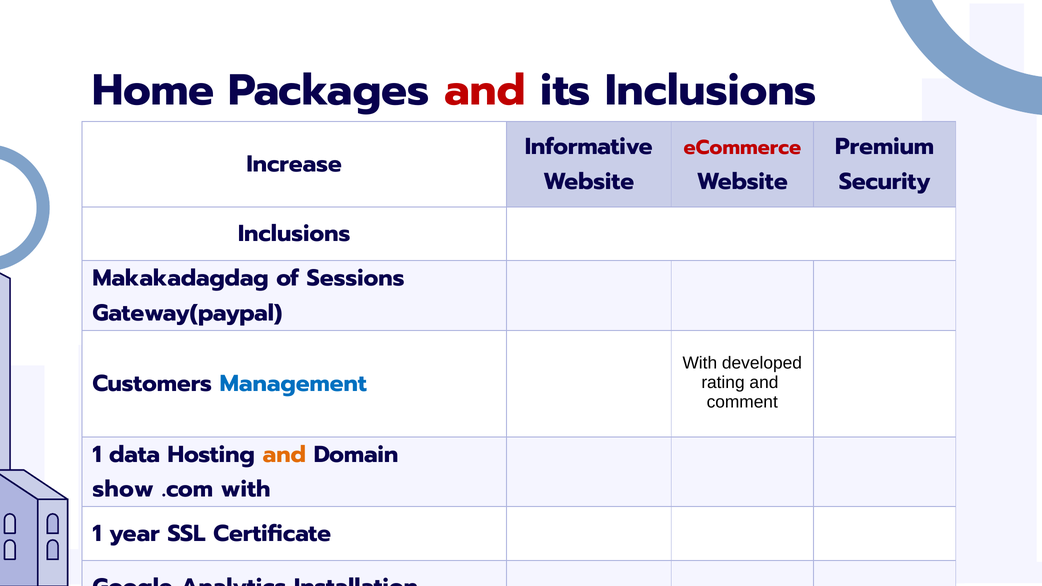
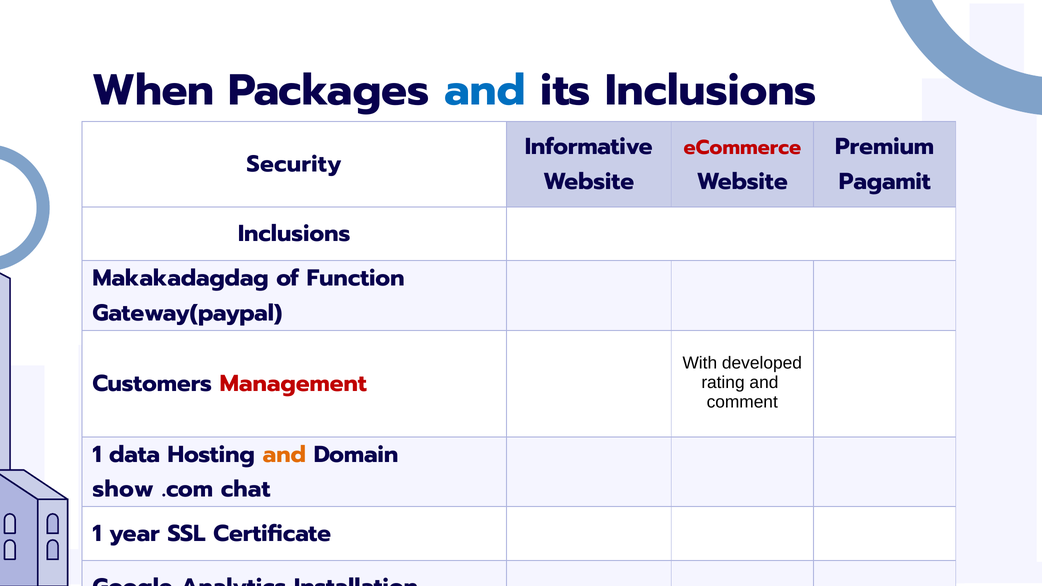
Home: Home -> When
and at (485, 90) colour: red -> blue
Increase: Increase -> Security
Security: Security -> Pagamit
Sessions: Sessions -> Function
Management colour: blue -> red
.com with: with -> chat
